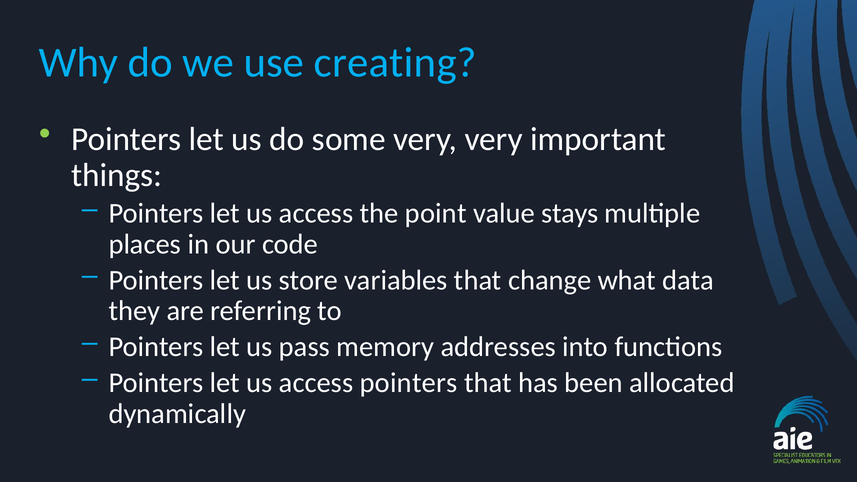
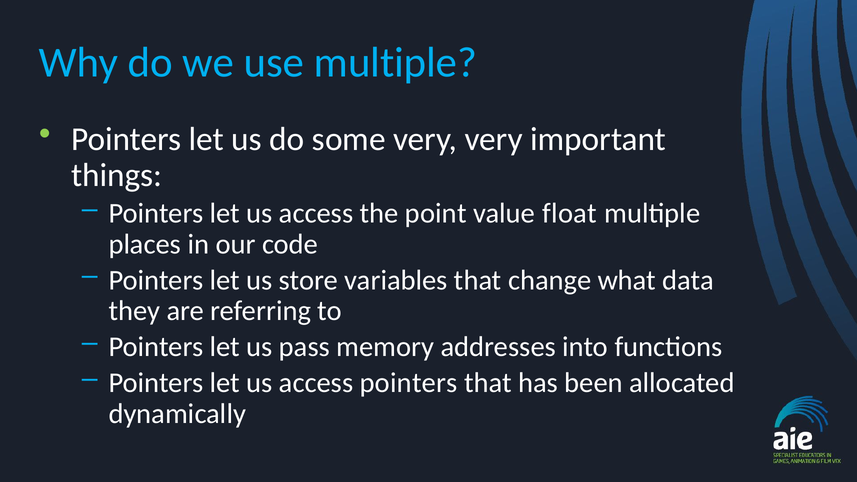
use creating: creating -> multiple
stays: stays -> float
